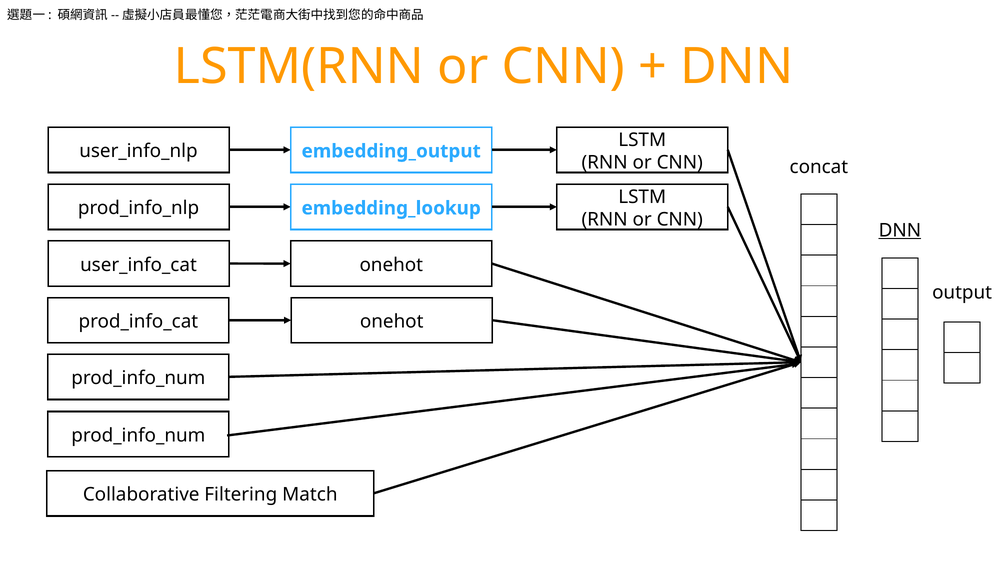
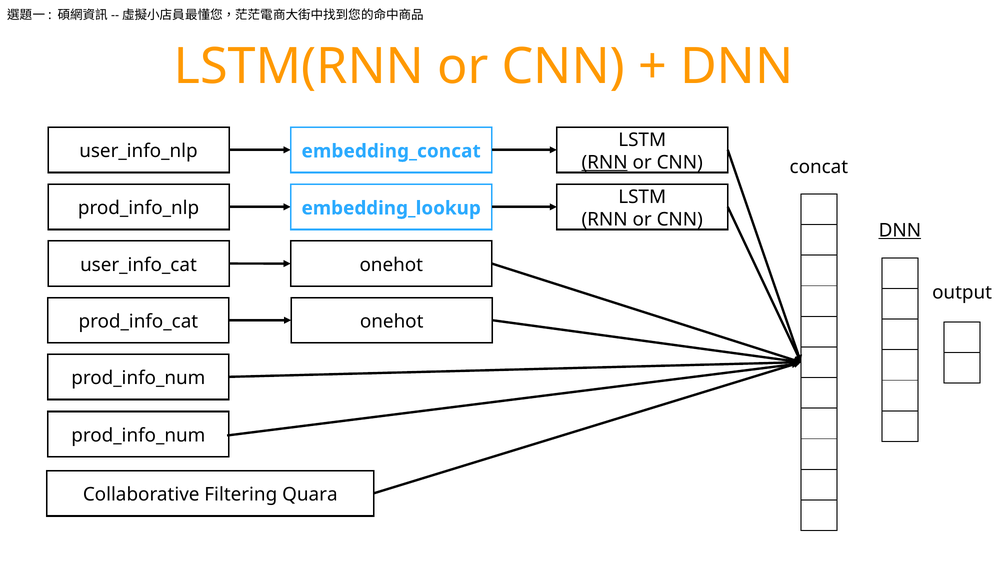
embedding_output: embedding_output -> embedding_concat
RNN at (605, 163) underline: none -> present
Match: Match -> Quara
